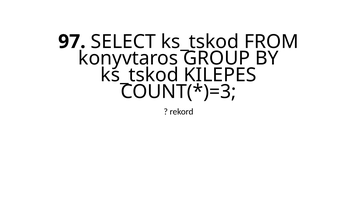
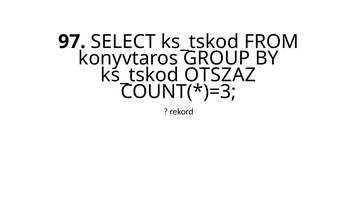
KILEPES: KILEPES -> OTSZAZ
